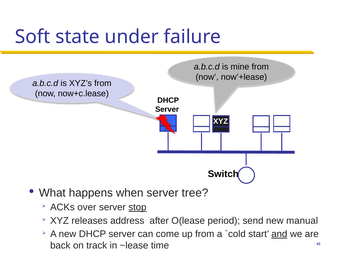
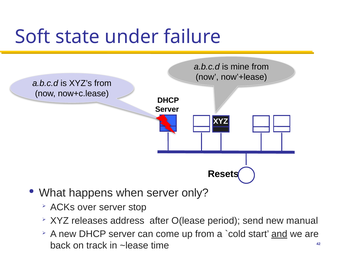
Switch: Switch -> Resets
tree: tree -> only
stop underline: present -> none
